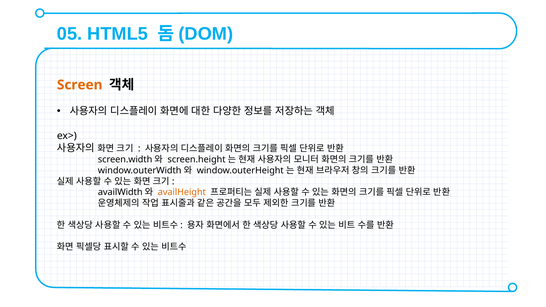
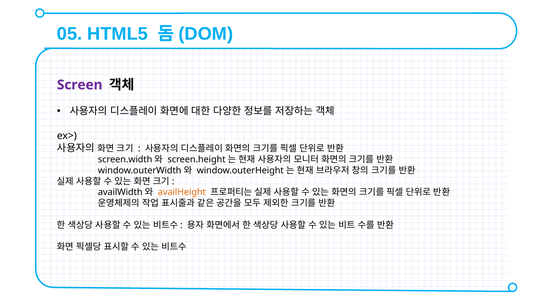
Screen colour: orange -> purple
